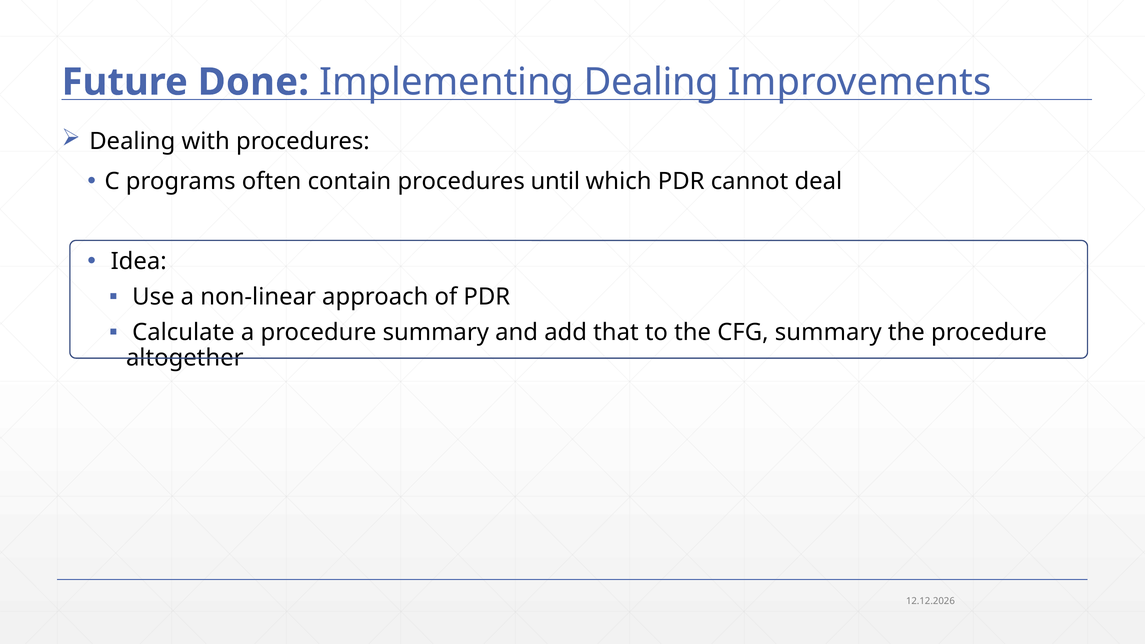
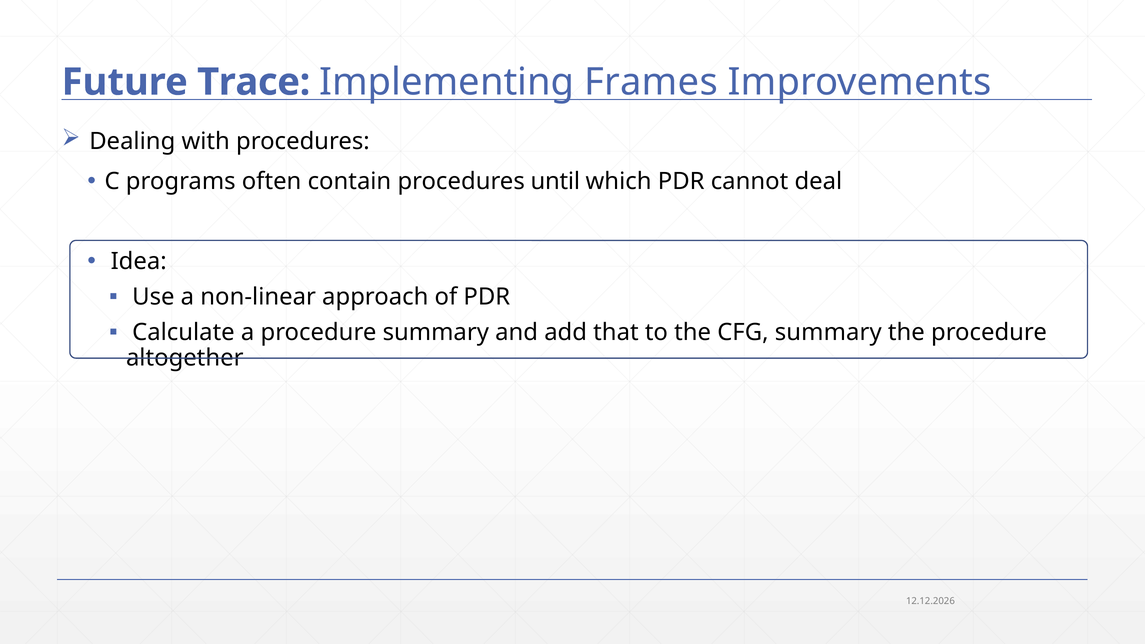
Done: Done -> Trace
Implementing Dealing: Dealing -> Frames
